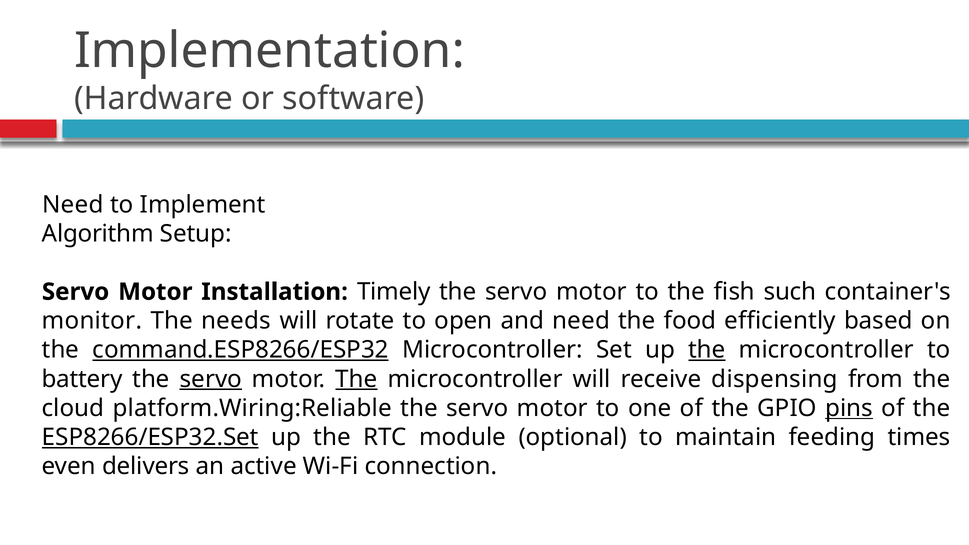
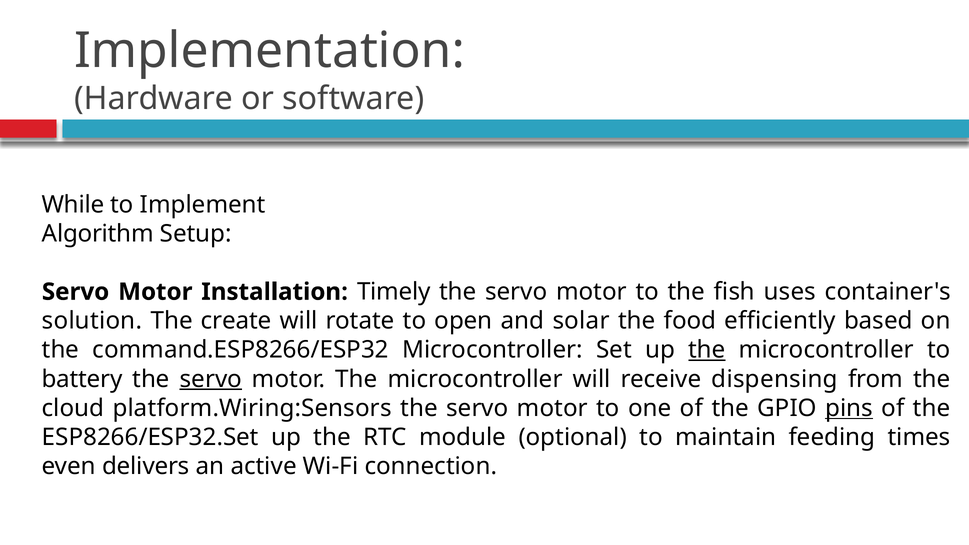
Need at (73, 205): Need -> While
such: such -> uses
monitor: monitor -> solution
needs: needs -> create
and need: need -> solar
command.ESP8266/ESP32 underline: present -> none
The at (356, 379) underline: present -> none
platform.Wiring:Reliable: platform.Wiring:Reliable -> platform.Wiring:Sensors
ESP8266/ESP32.Set underline: present -> none
